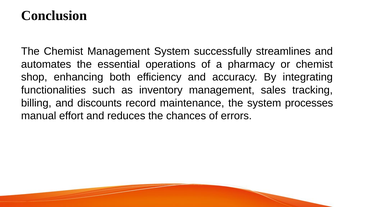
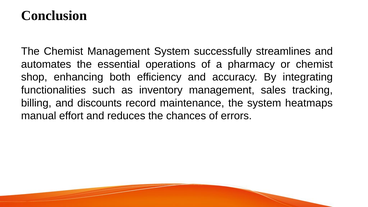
processes: processes -> heatmaps
